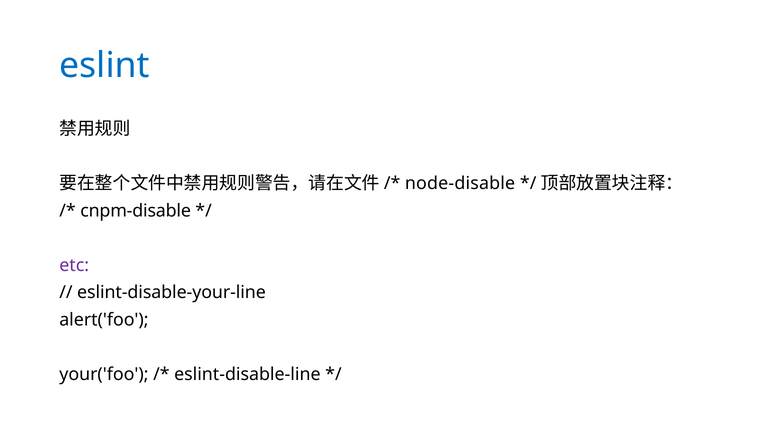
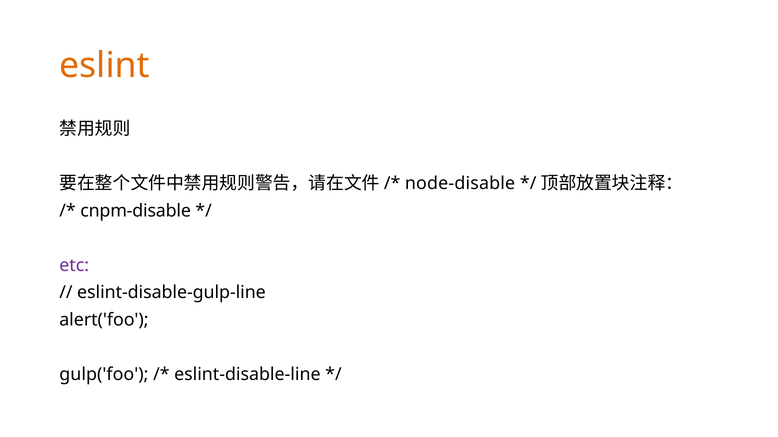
eslint colour: blue -> orange
eslint-disable-your-line: eslint-disable-your-line -> eslint-disable-gulp-line
your('foo: your('foo -> gulp('foo
